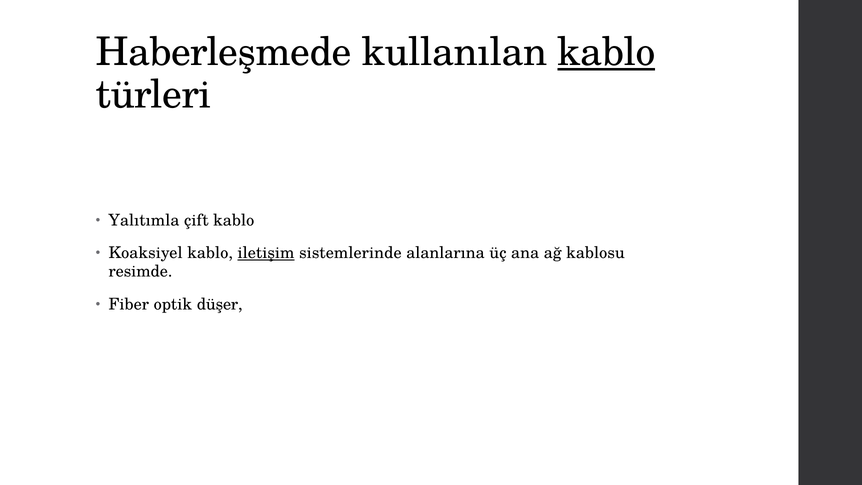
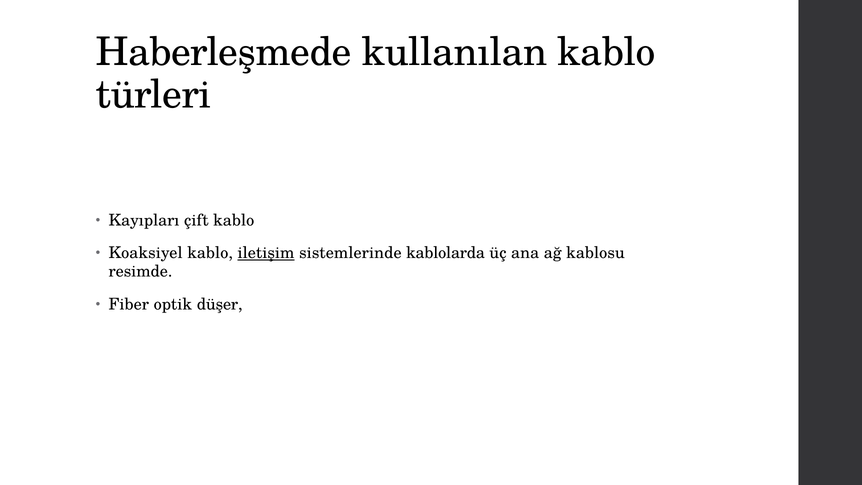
kablo at (606, 52) underline: present -> none
Yalıtımla: Yalıtımla -> Kayıpları
alanlarına: alanlarına -> kablolarda
